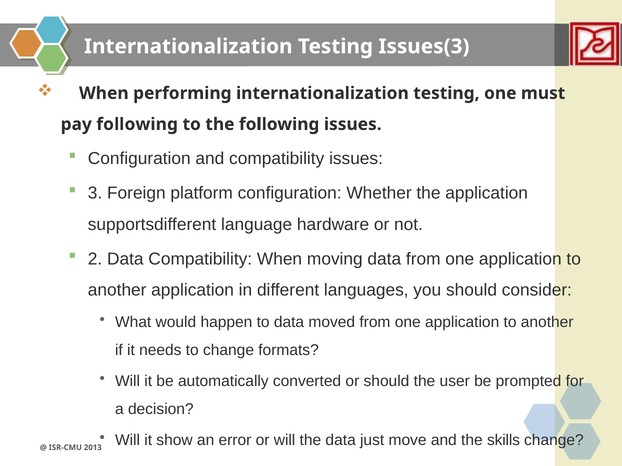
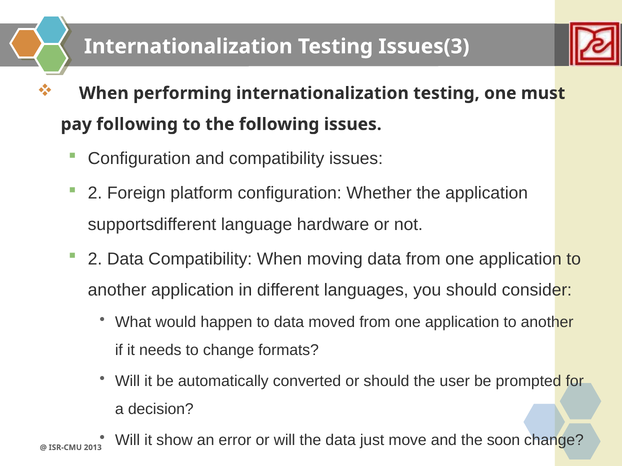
3 at (95, 194): 3 -> 2
skills: skills -> soon
